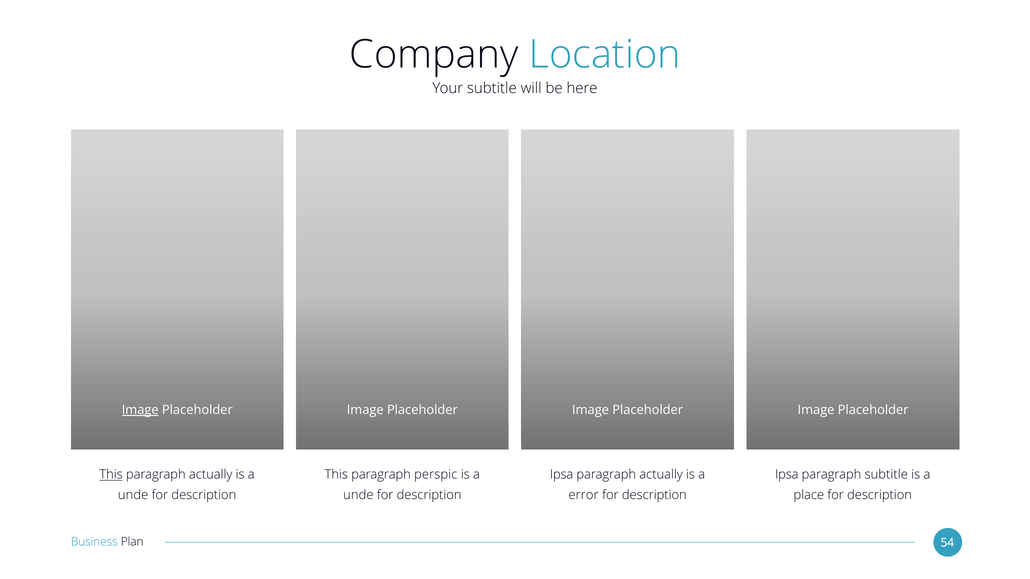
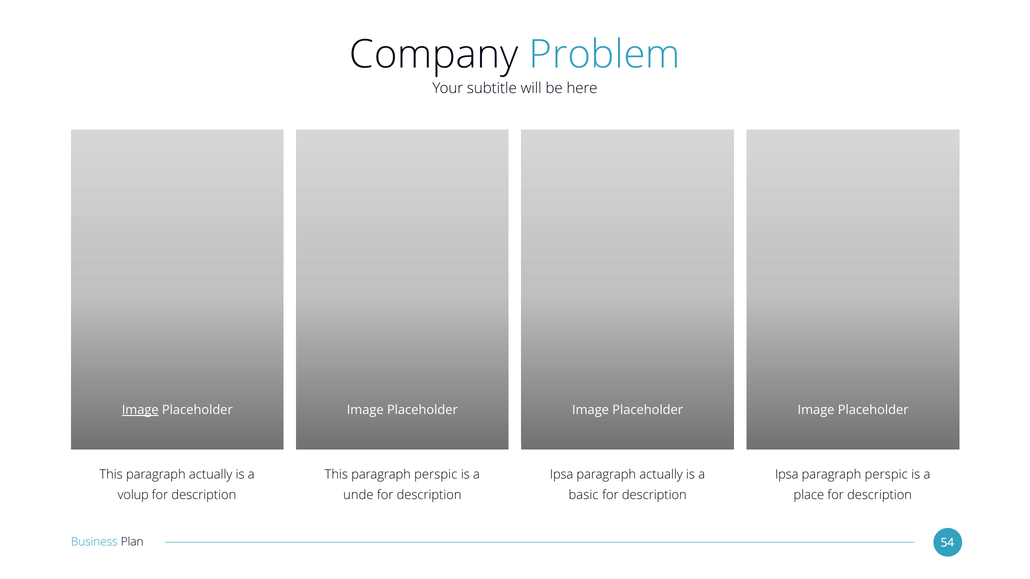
Location: Location -> Problem
This at (111, 475) underline: present -> none
subtitle at (886, 475): subtitle -> perspic
unde at (133, 495): unde -> volup
error: error -> basic
